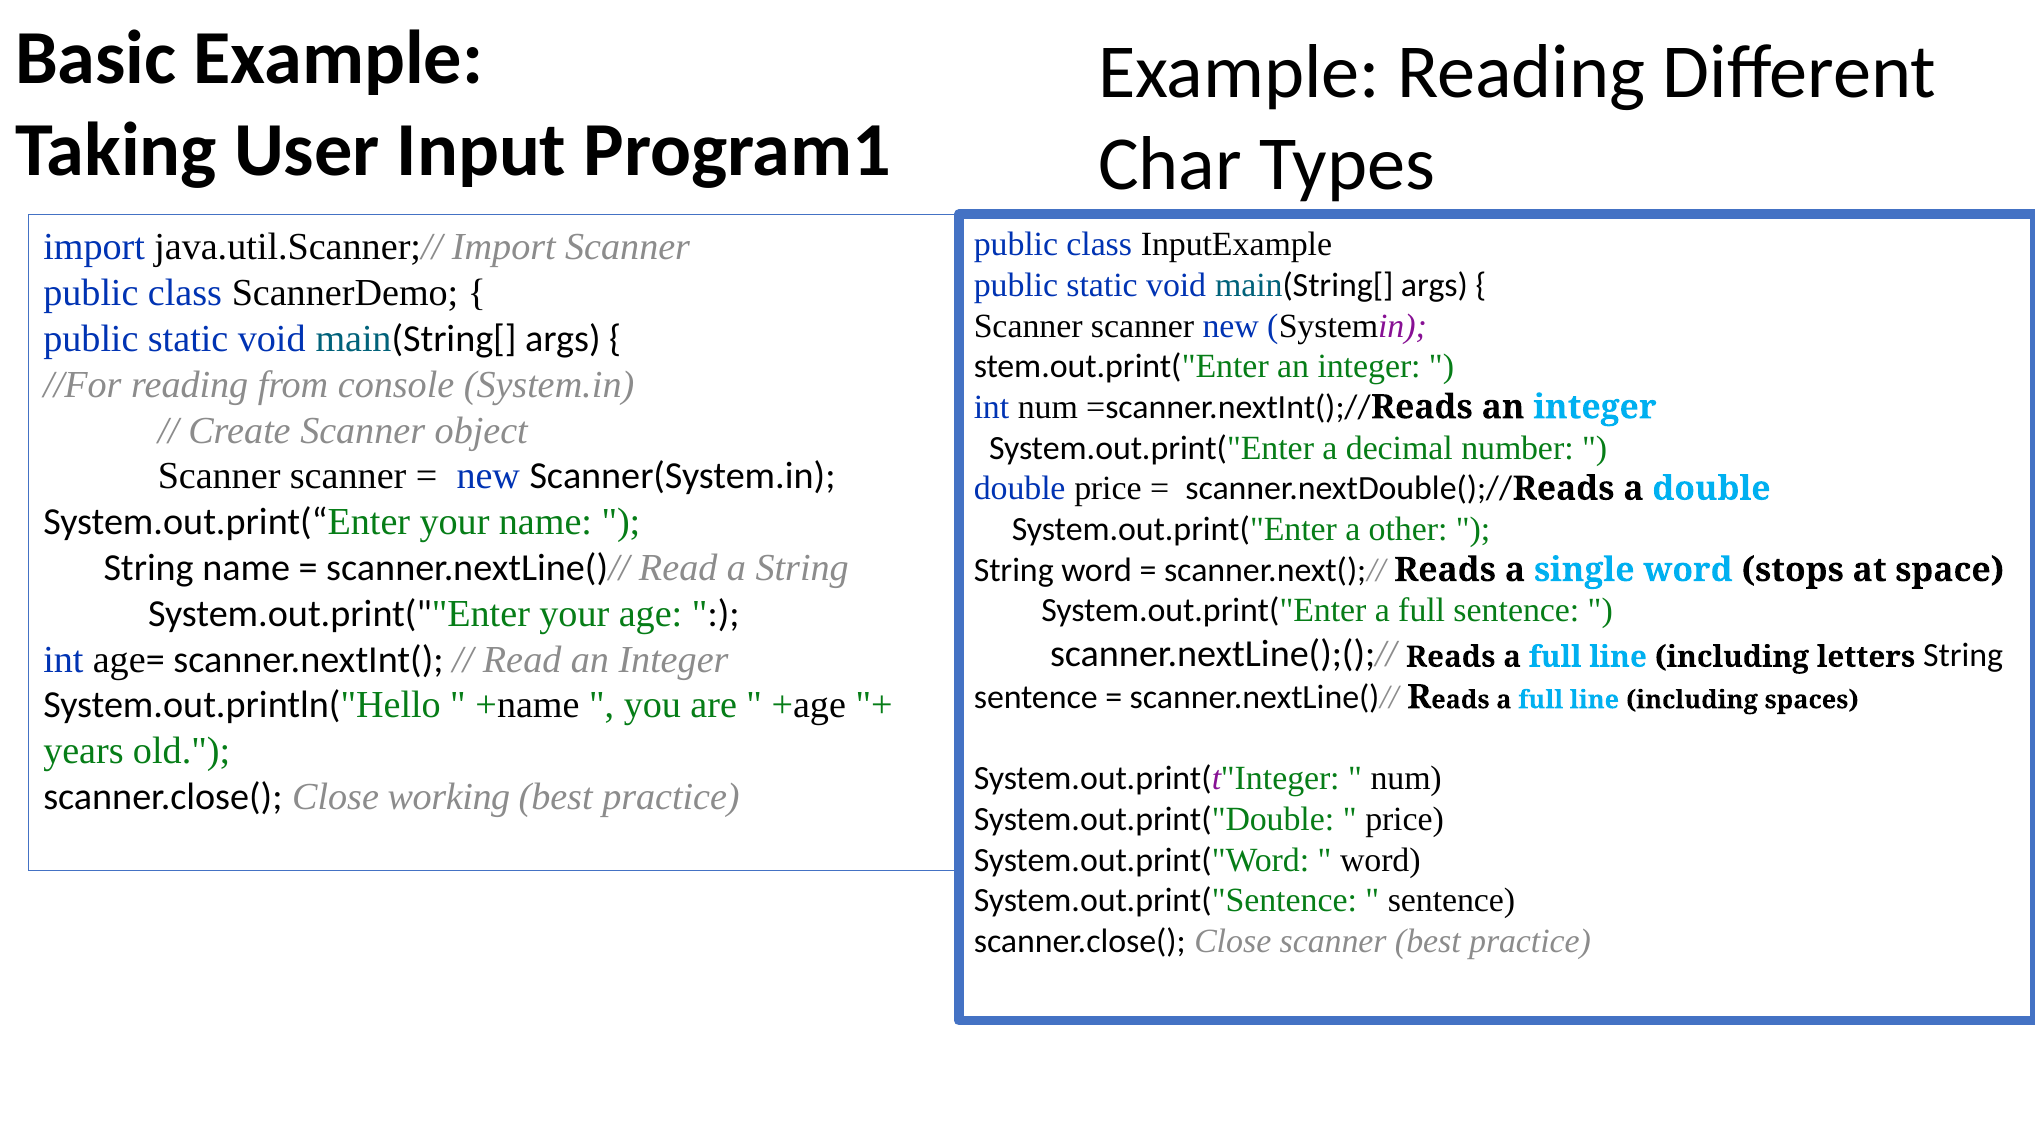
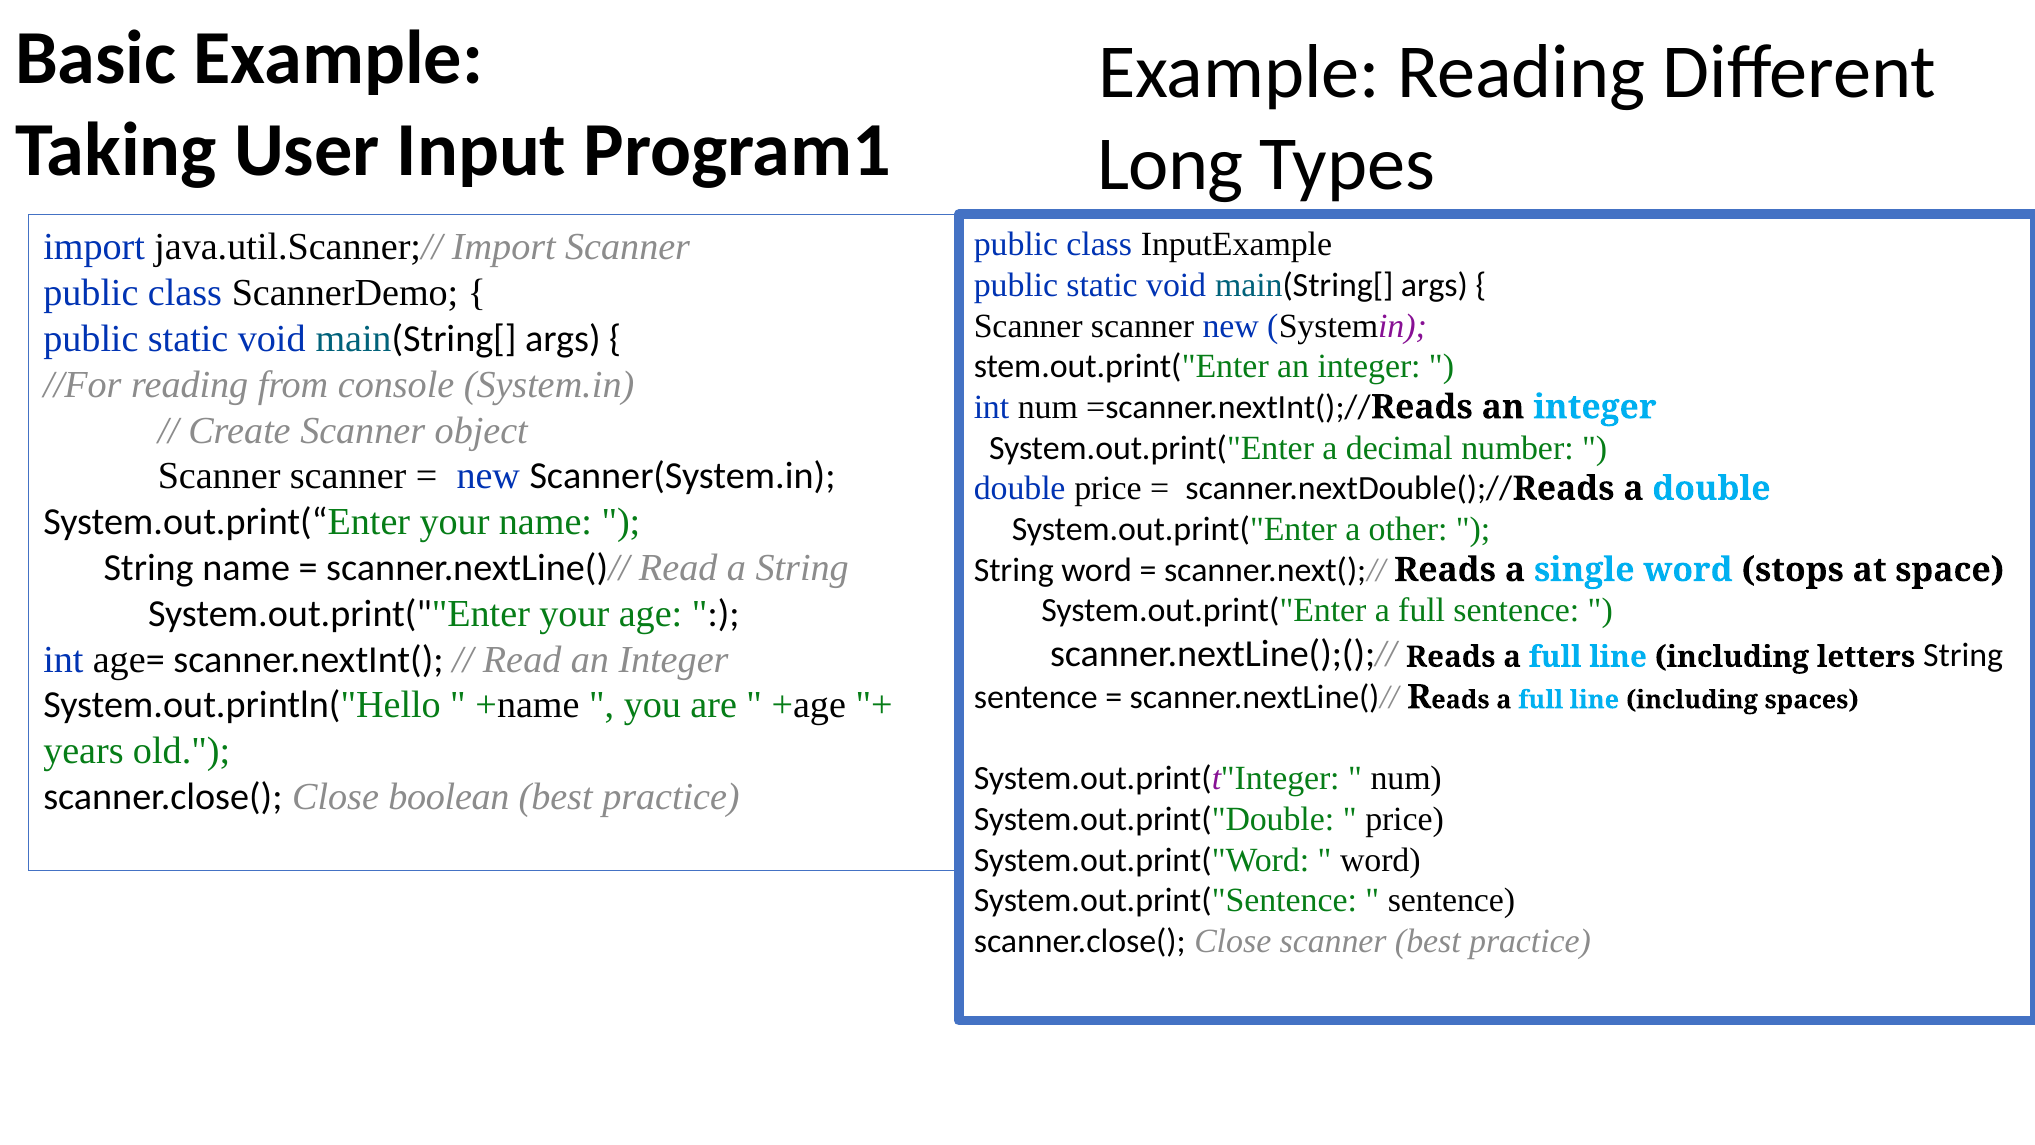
Char: Char -> Long
working: working -> boolean
